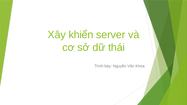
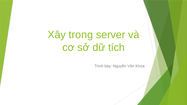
khiển: khiển -> trong
thái: thái -> tích
